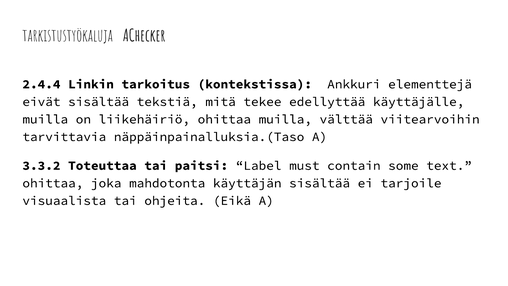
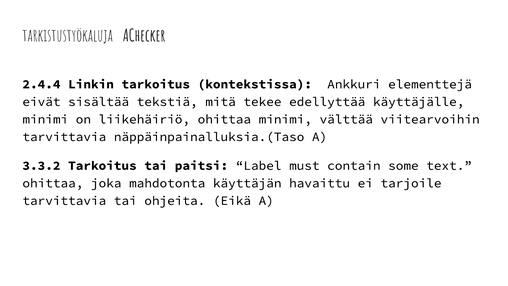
muilla at (45, 119): muilla -> minimi
ohittaa muilla: muilla -> minimi
3.3.2 Toteuttaa: Toteuttaa -> Tarkoitus
käyttäjän sisältää: sisältää -> havaittu
visuaalista at (64, 201): visuaalista -> tarvittavia
